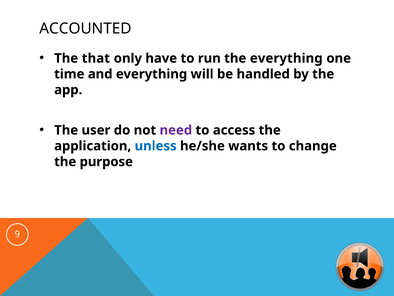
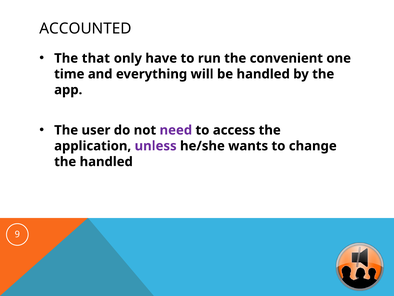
the everything: everything -> convenient
unless colour: blue -> purple
the purpose: purpose -> handled
